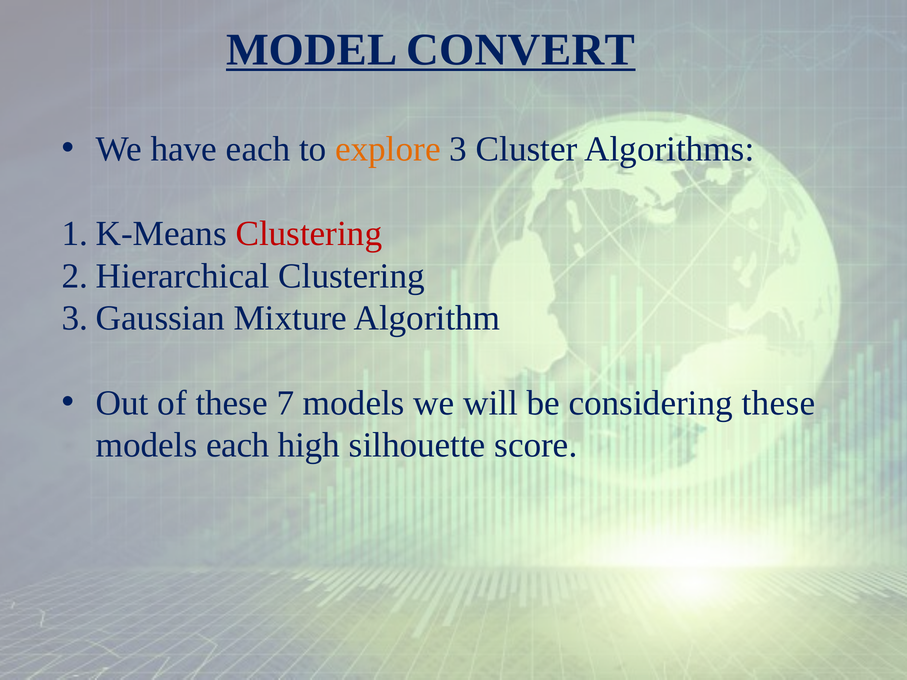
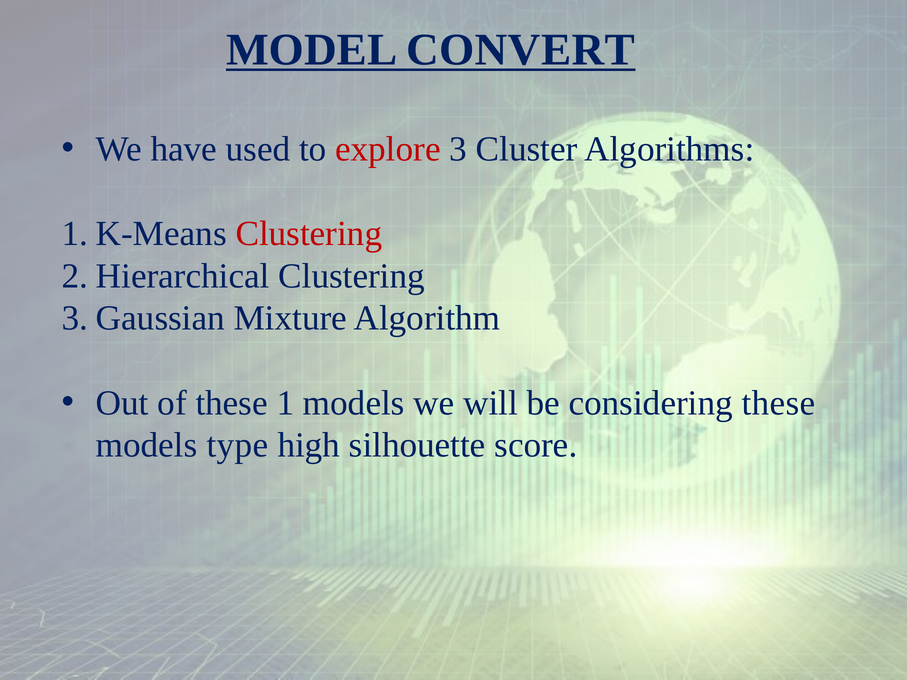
have each: each -> used
explore colour: orange -> red
7: 7 -> 1
models each: each -> type
